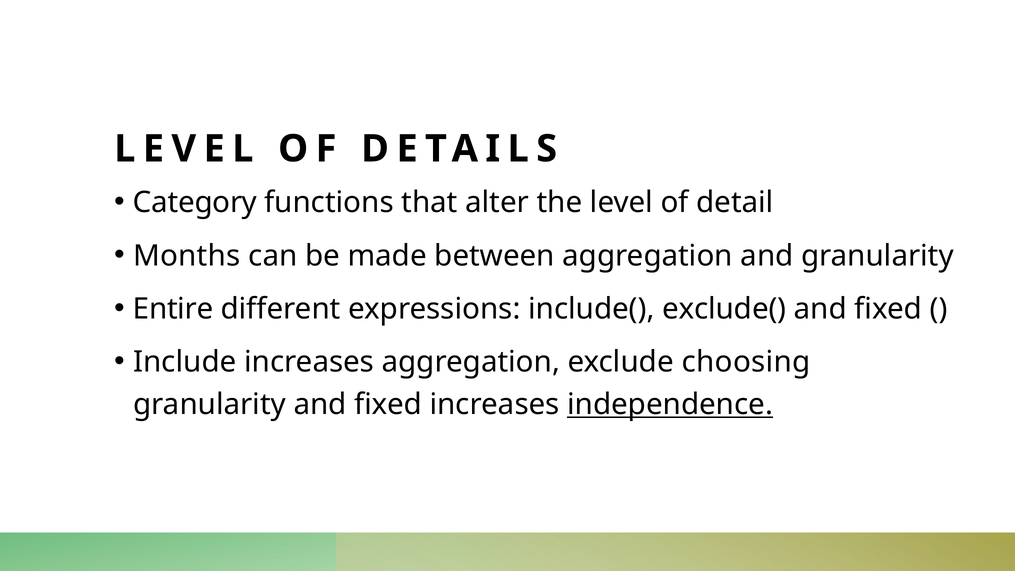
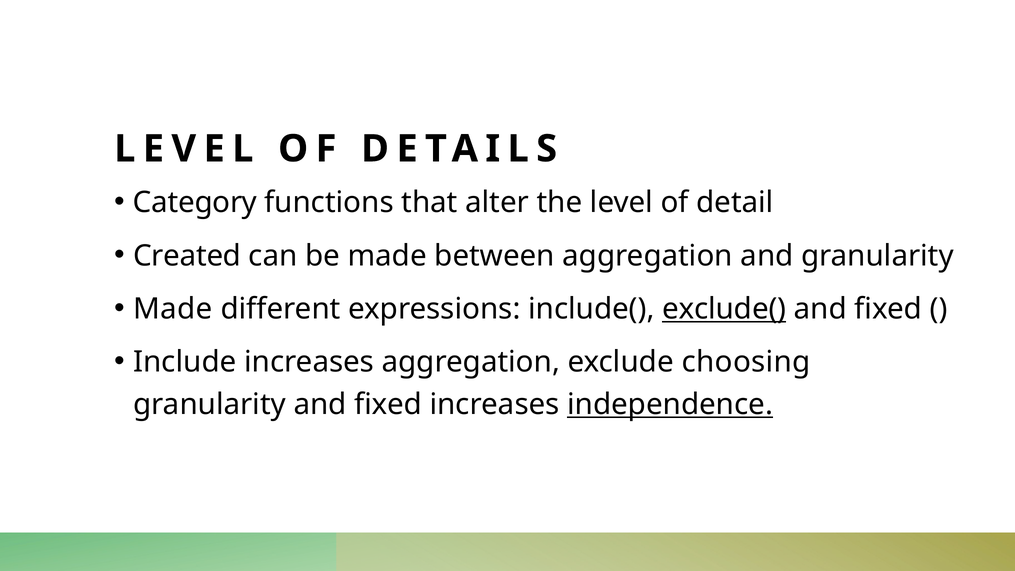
Months: Months -> Created
Entire at (173, 309): Entire -> Made
exclude( underline: none -> present
